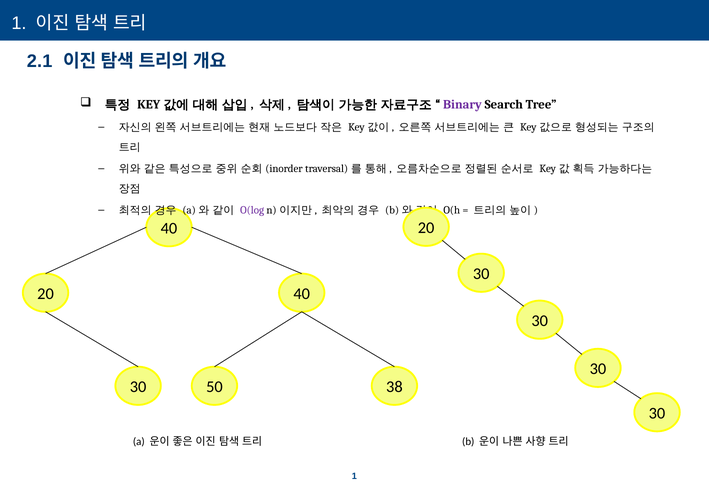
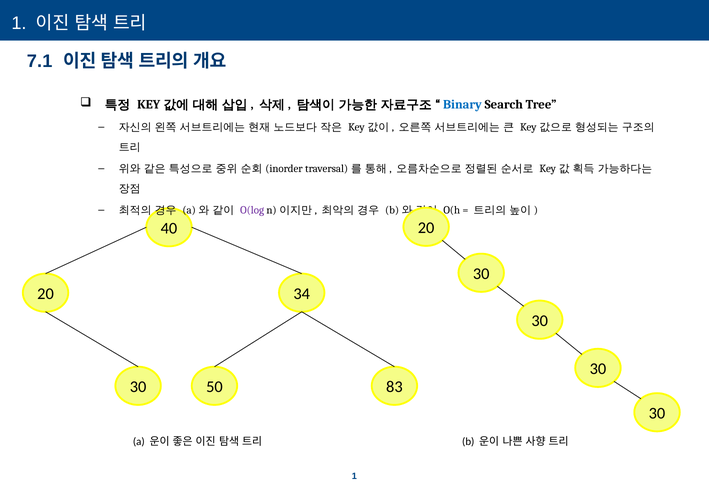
2.1: 2.1 -> 7.1
Binary colour: purple -> blue
20 40: 40 -> 34
38: 38 -> 83
